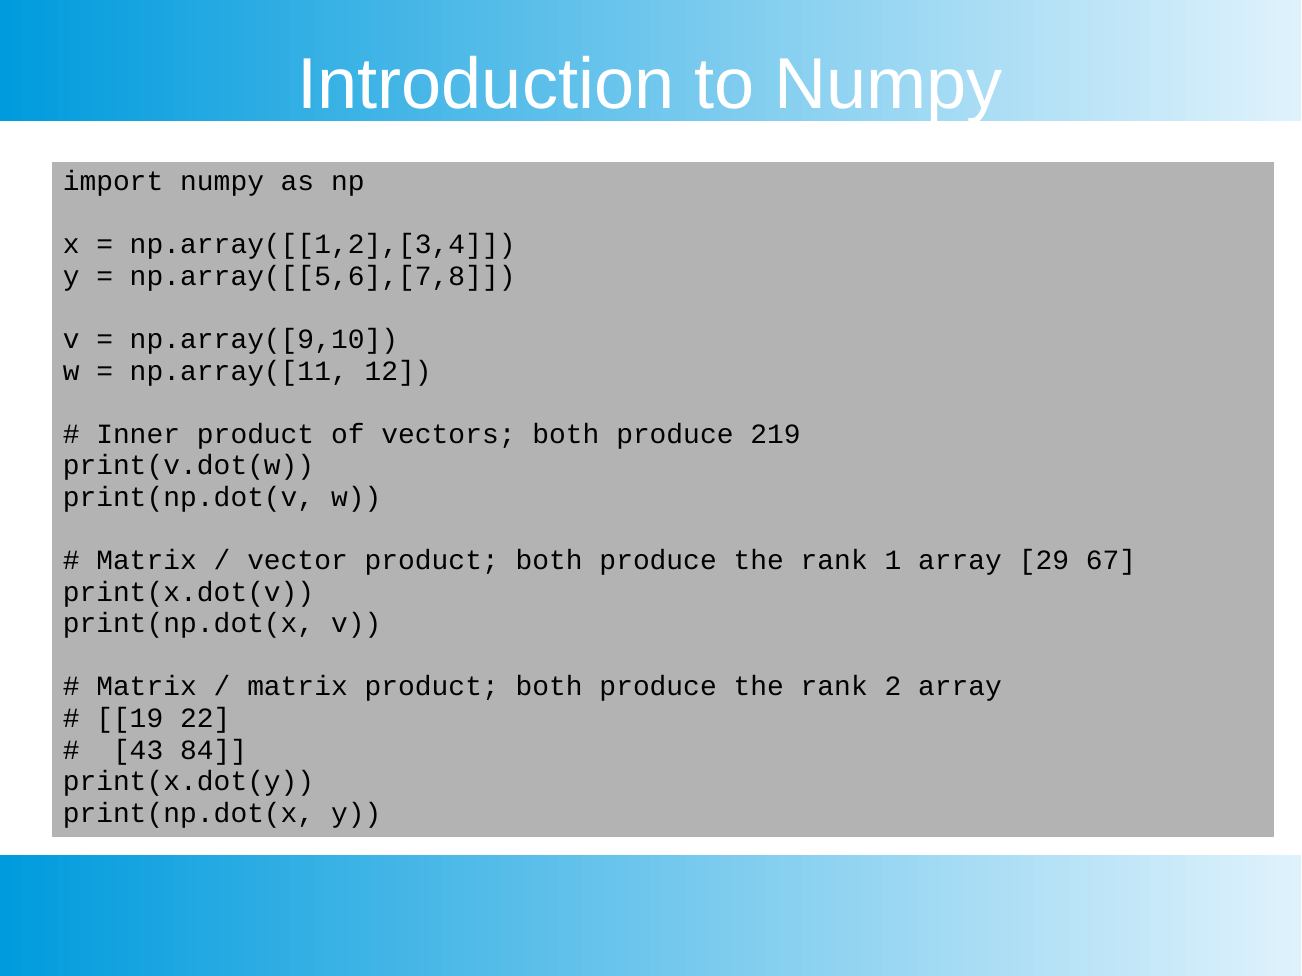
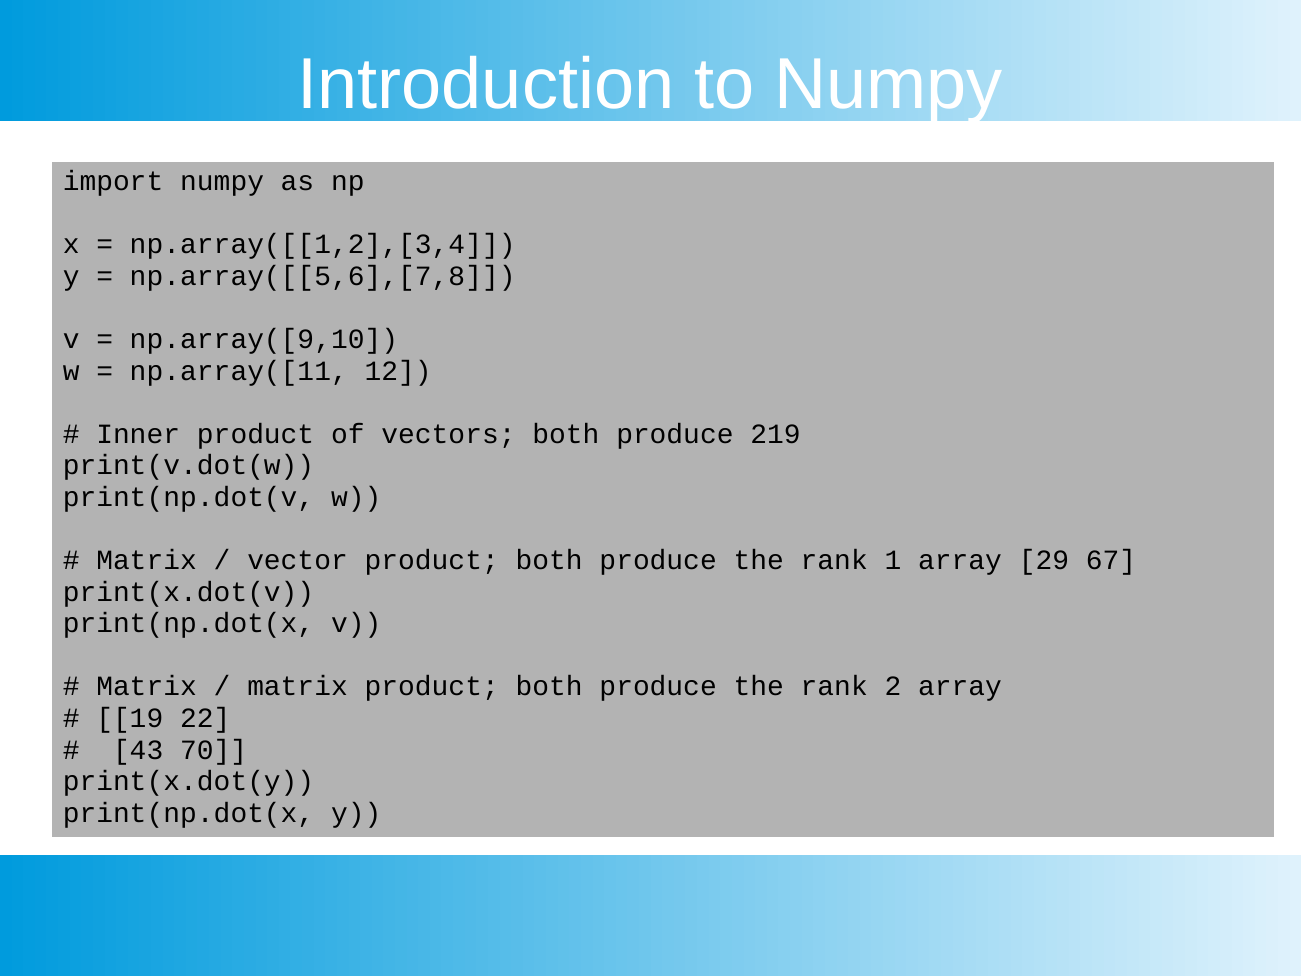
84: 84 -> 70
